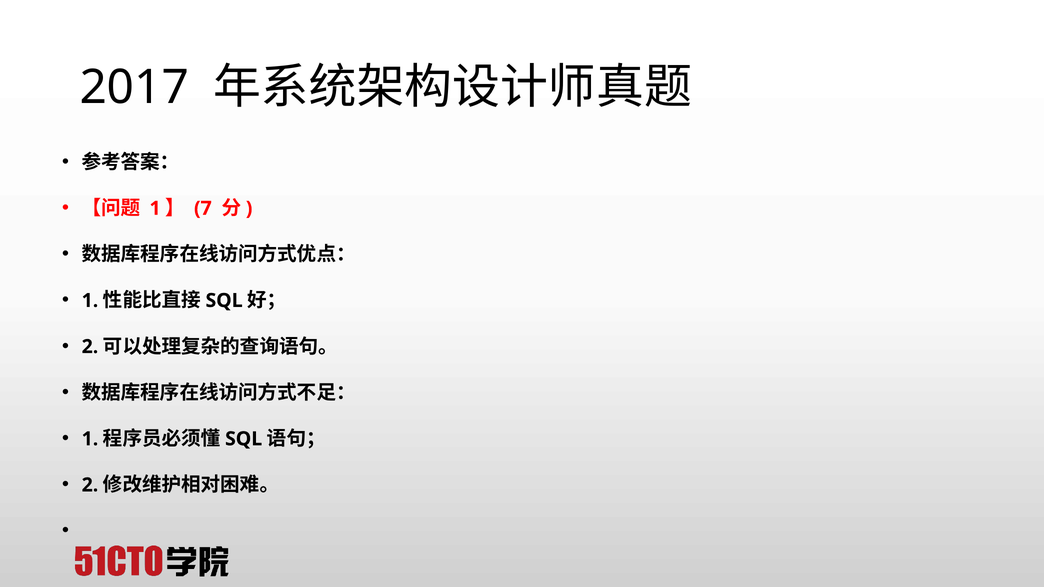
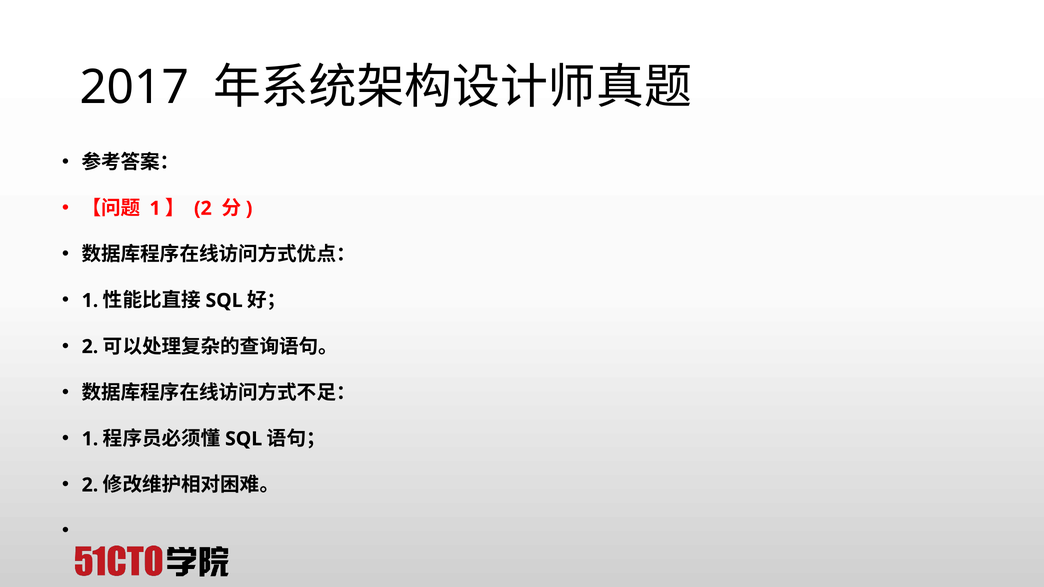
7 at (203, 208): 7 -> 2
